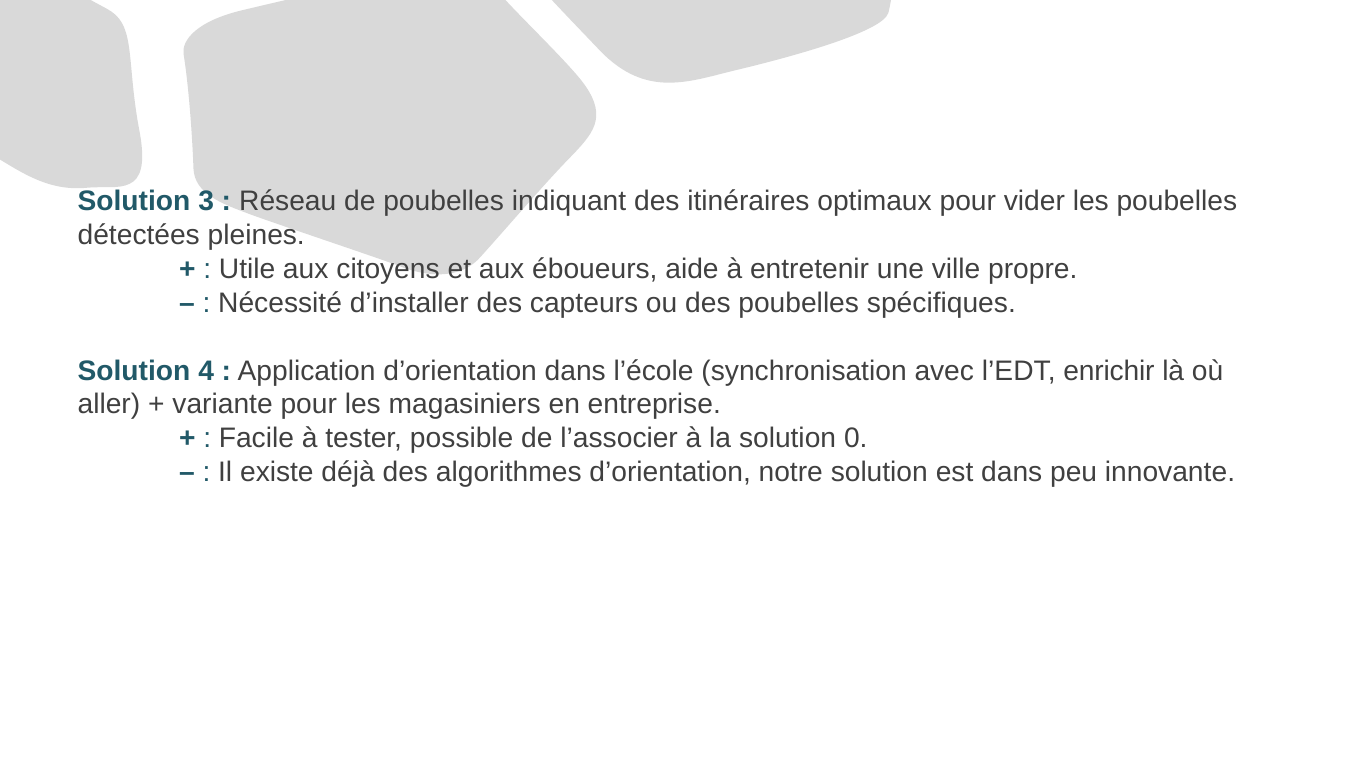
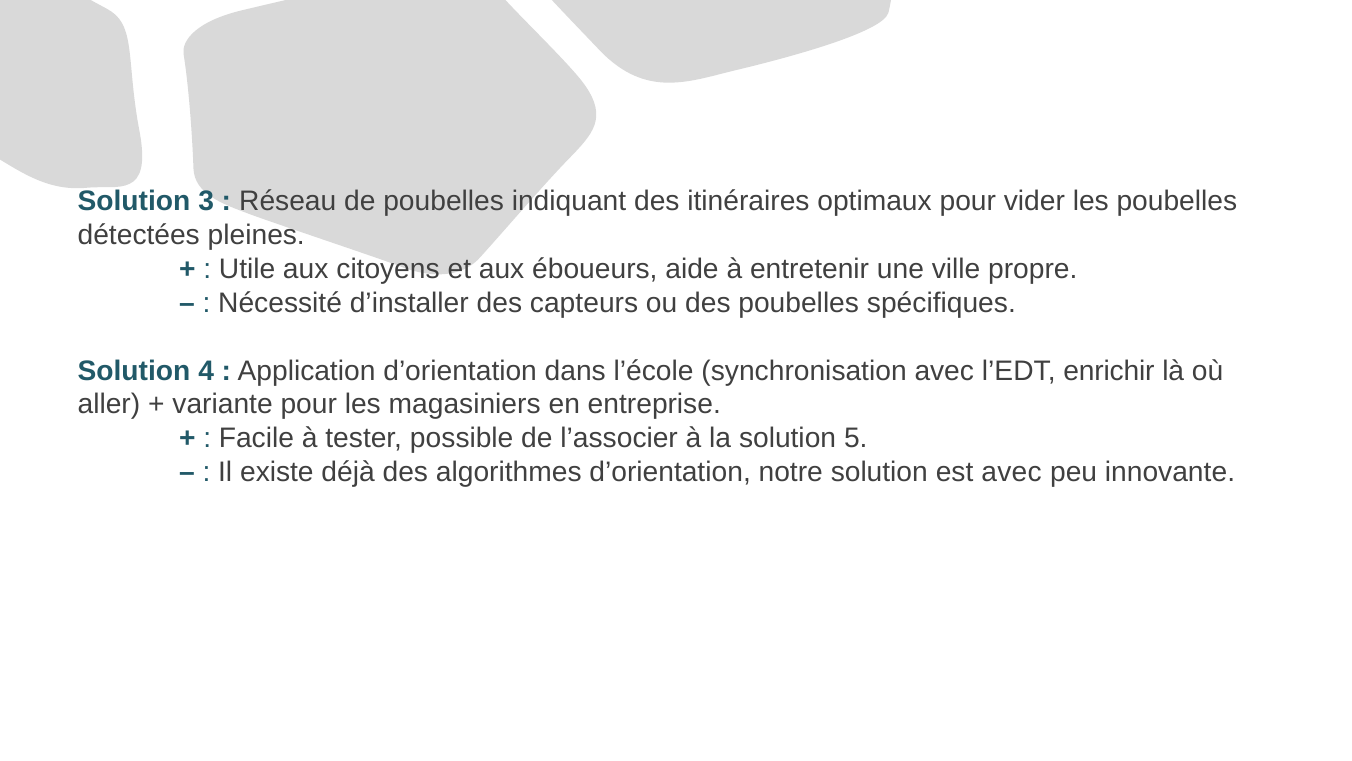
0: 0 -> 5
est dans: dans -> avec
